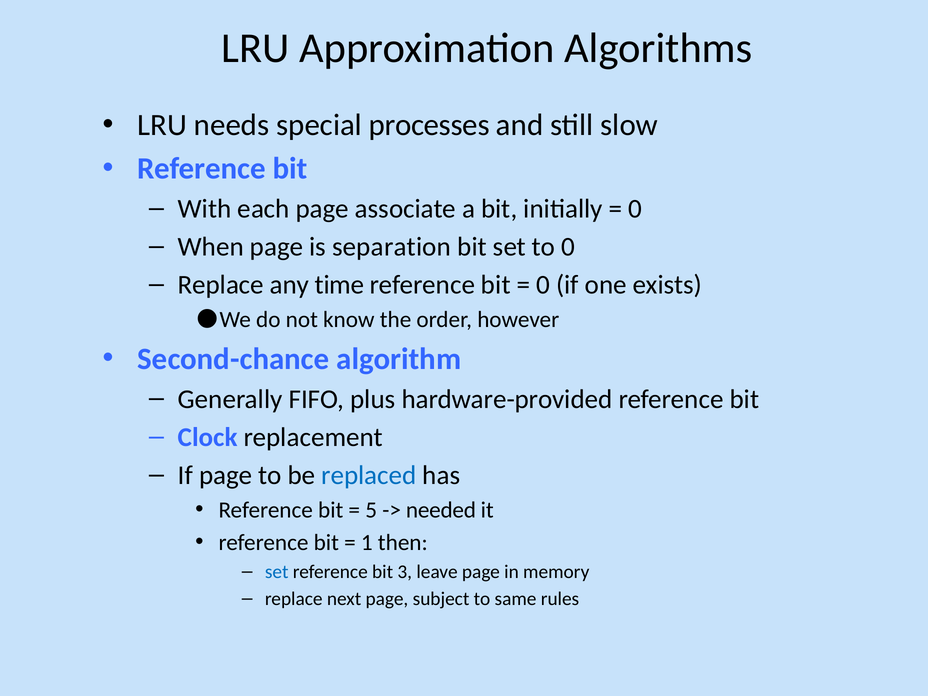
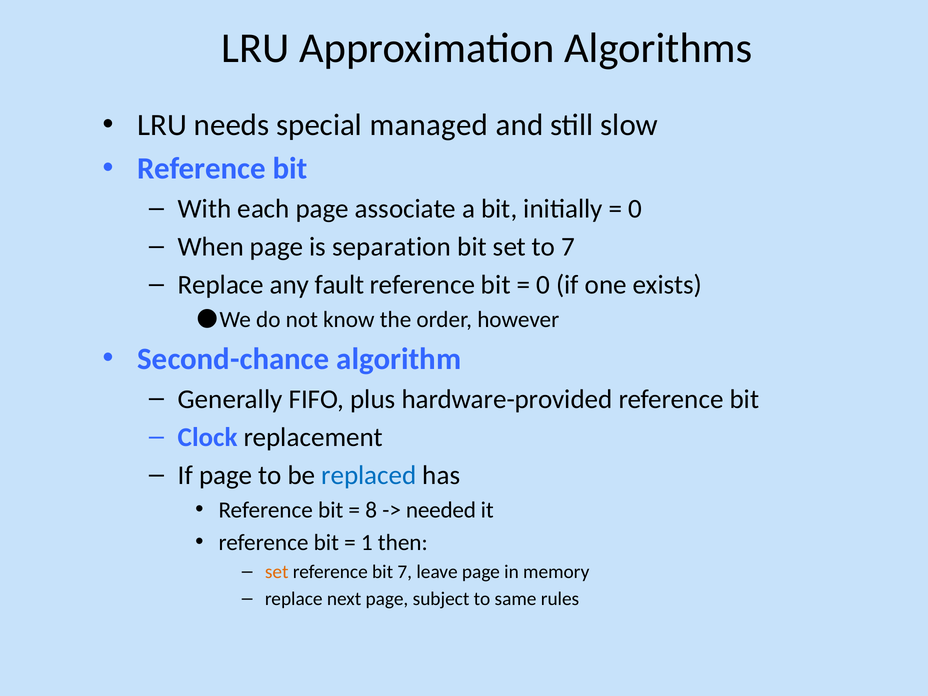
processes: processes -> managed
to 0: 0 -> 7
time: time -> fault
5: 5 -> 8
set at (277, 572) colour: blue -> orange
bit 3: 3 -> 7
